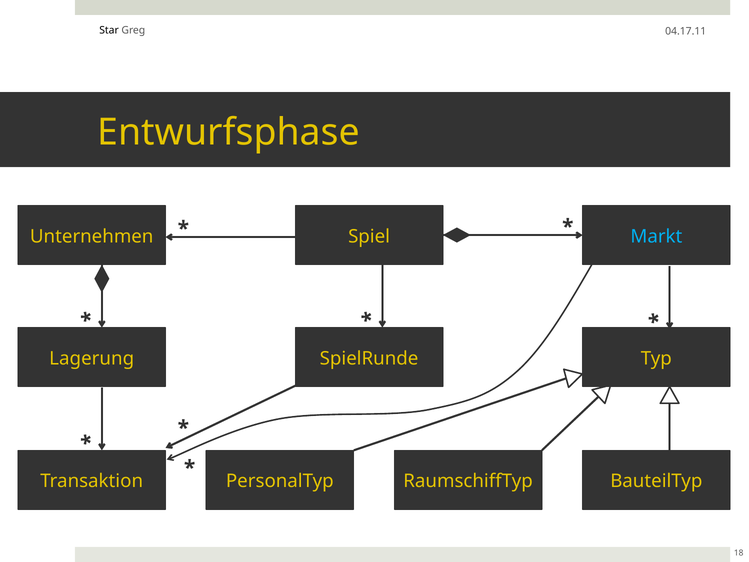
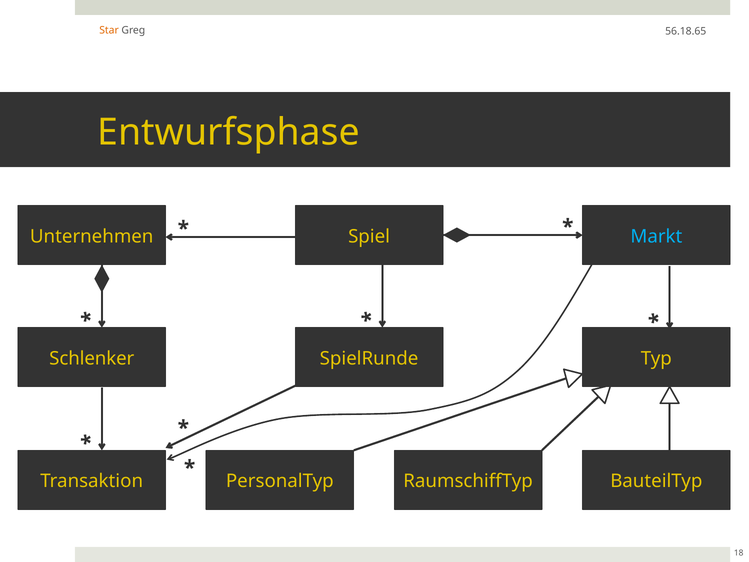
Star colour: black -> orange
04.17.11: 04.17.11 -> 56.18.65
Lagerung: Lagerung -> Schlenker
